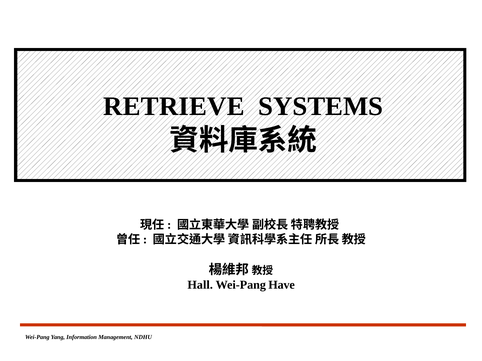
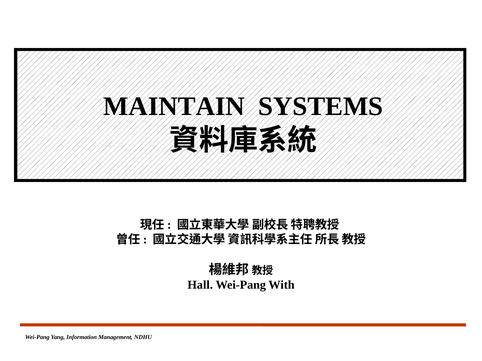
RETRIEVE: RETRIEVE -> MAINTAIN
Have: Have -> With
